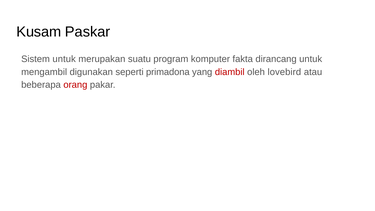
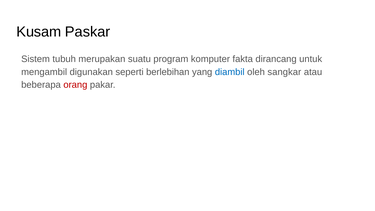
Sistem untuk: untuk -> tubuh
primadona: primadona -> berlebihan
diambil colour: red -> blue
lovebird: lovebird -> sangkar
